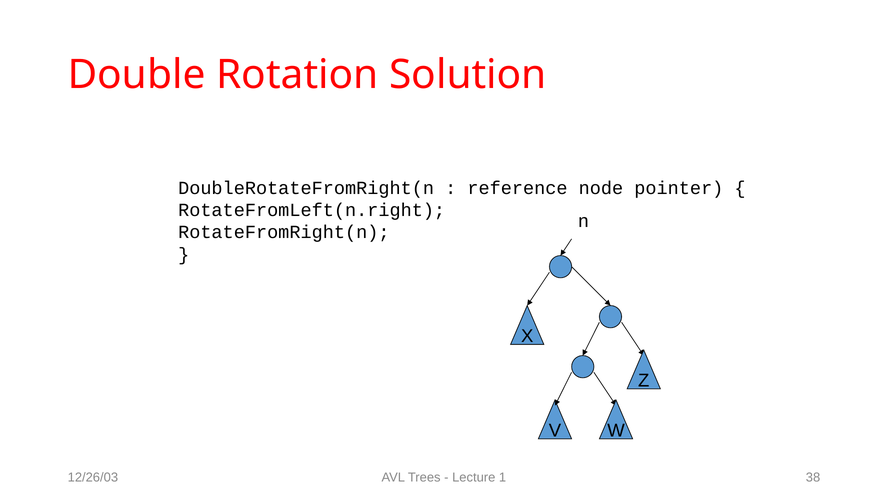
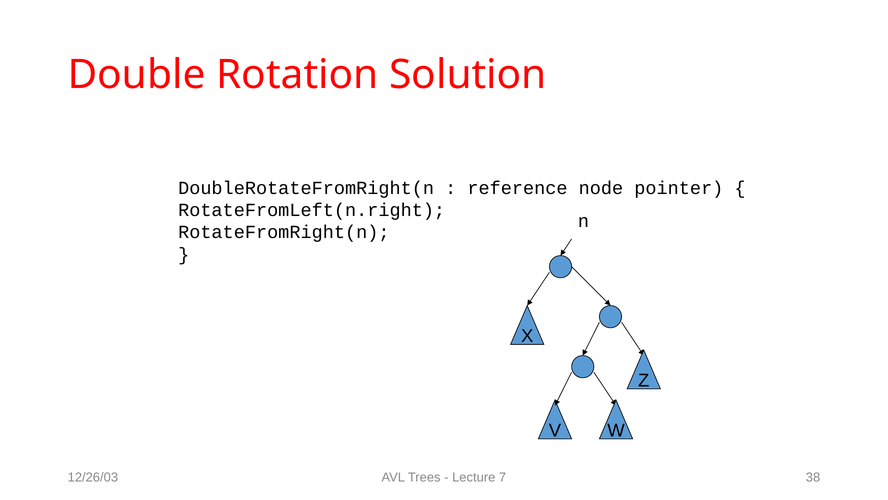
1: 1 -> 7
